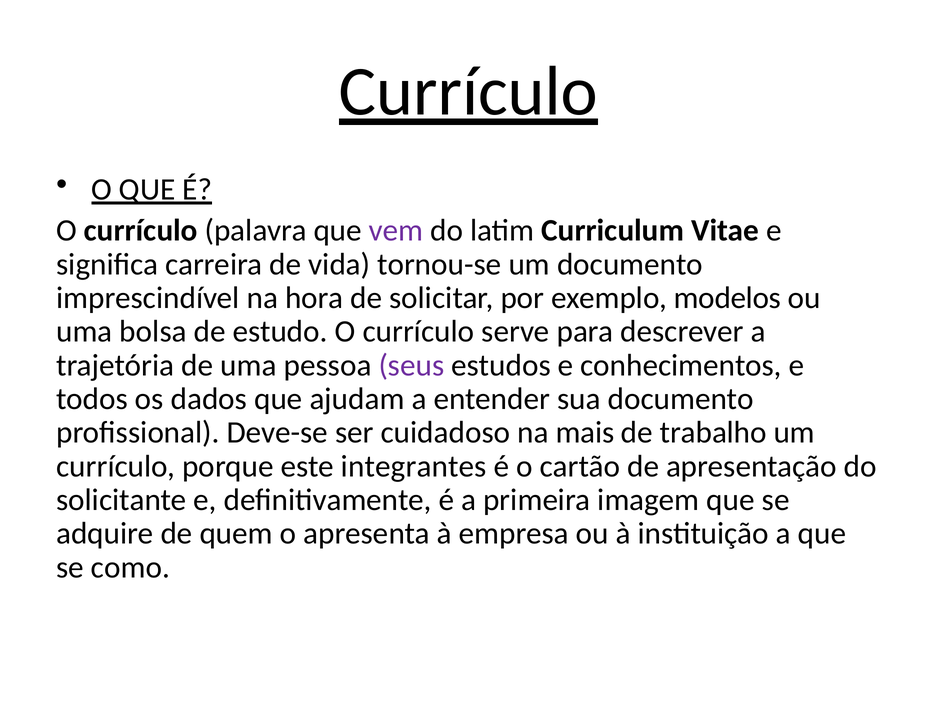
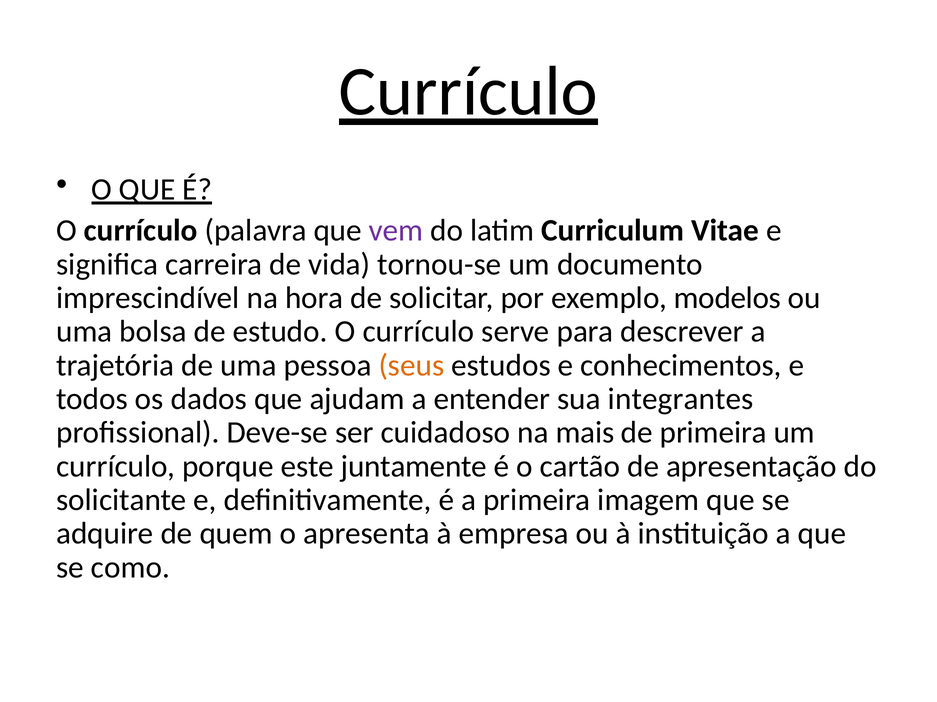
seus colour: purple -> orange
sua documento: documento -> integrantes
de trabalho: trabalho -> primeira
integrantes: integrantes -> juntamente
